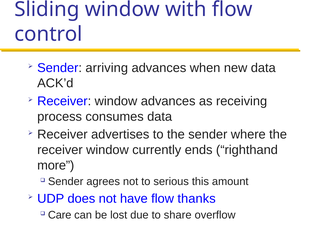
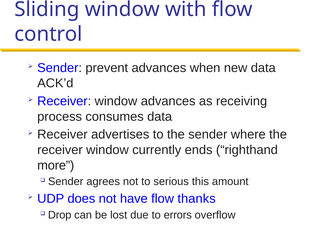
arriving: arriving -> prevent
Care: Care -> Drop
share: share -> errors
